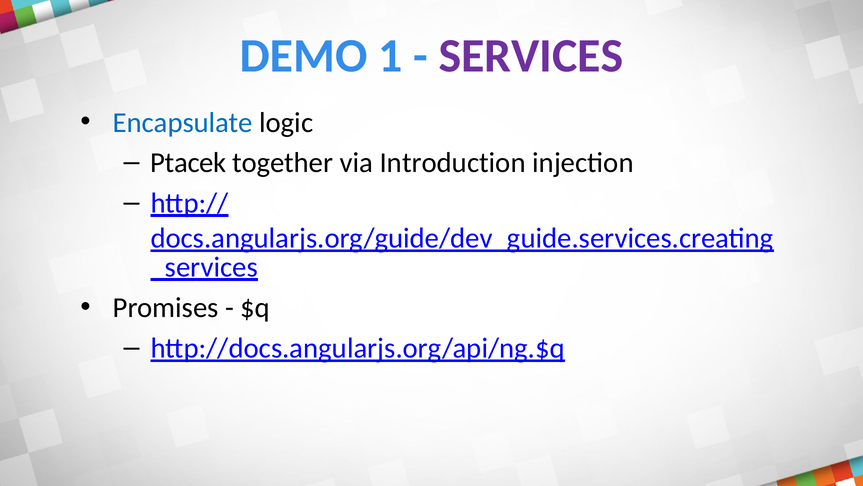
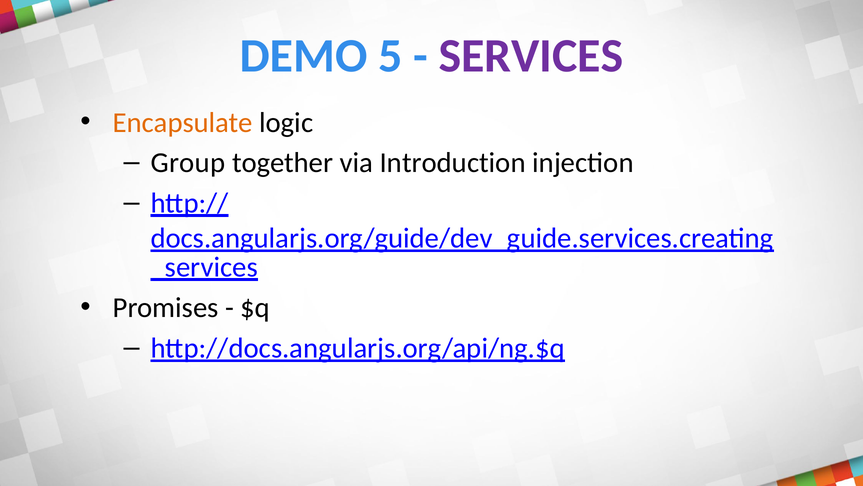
1: 1 -> 5
Encapsulate colour: blue -> orange
Ptacek: Ptacek -> Group
